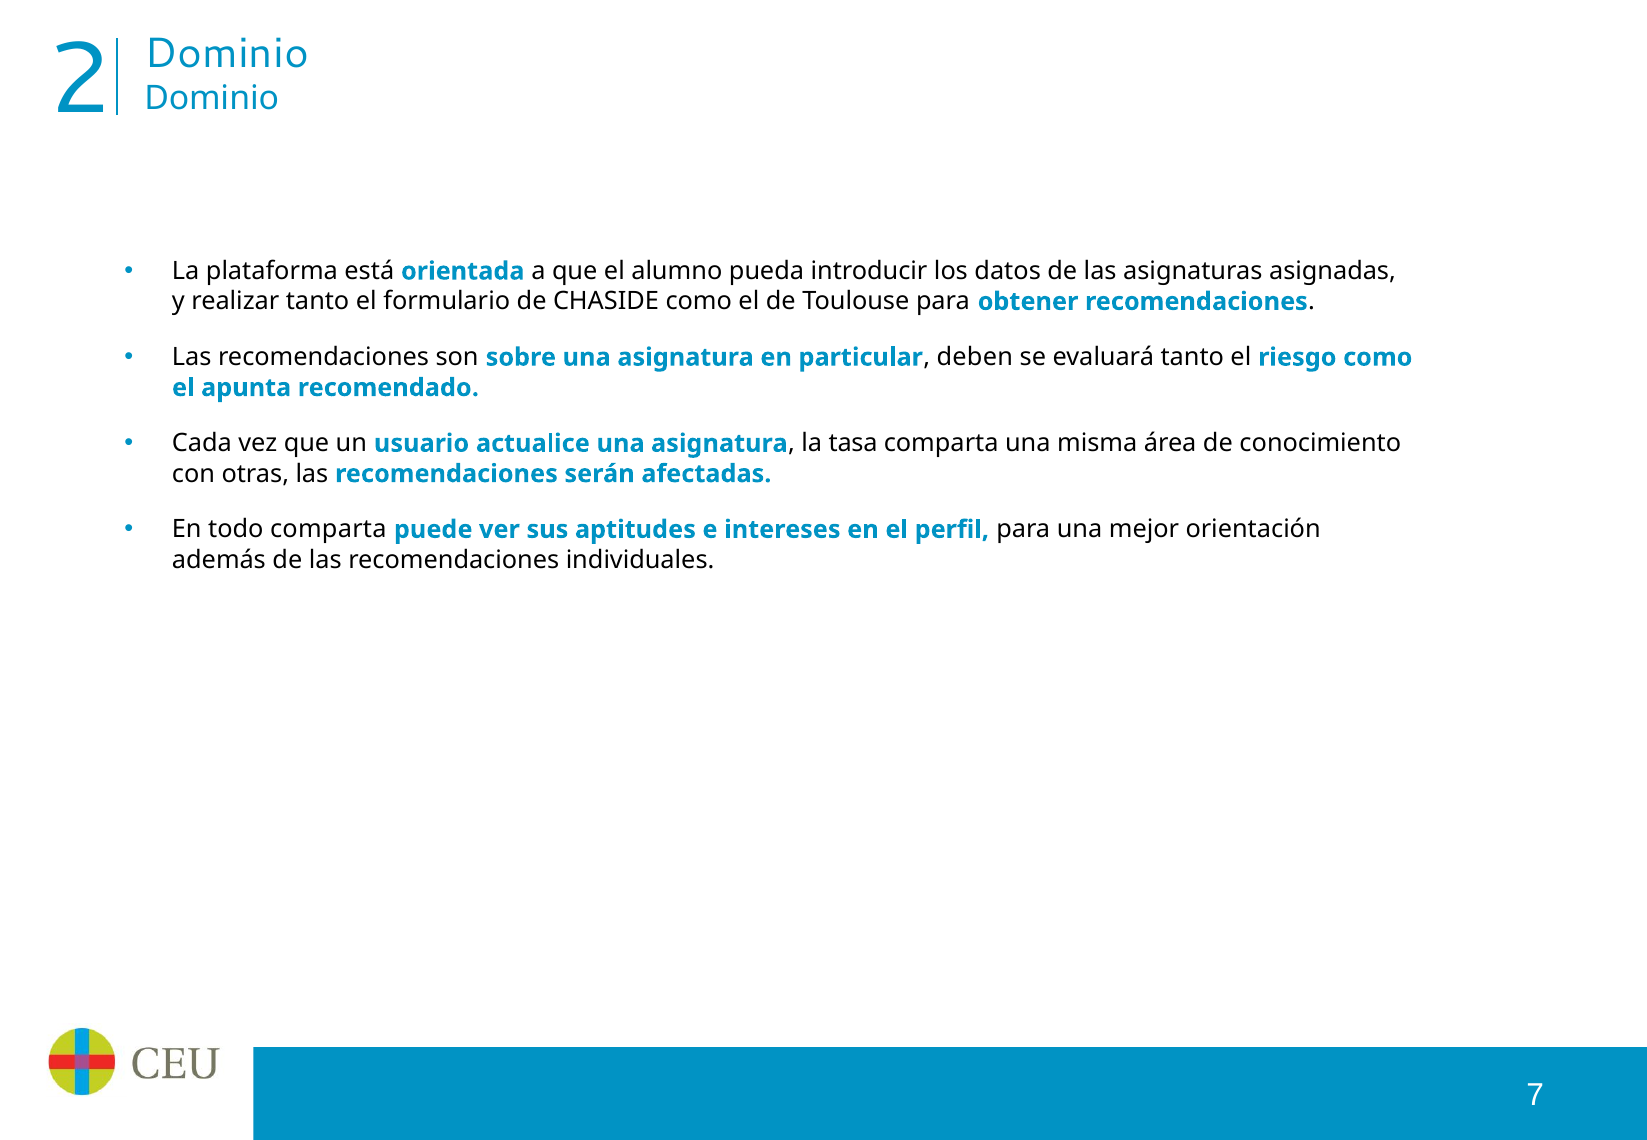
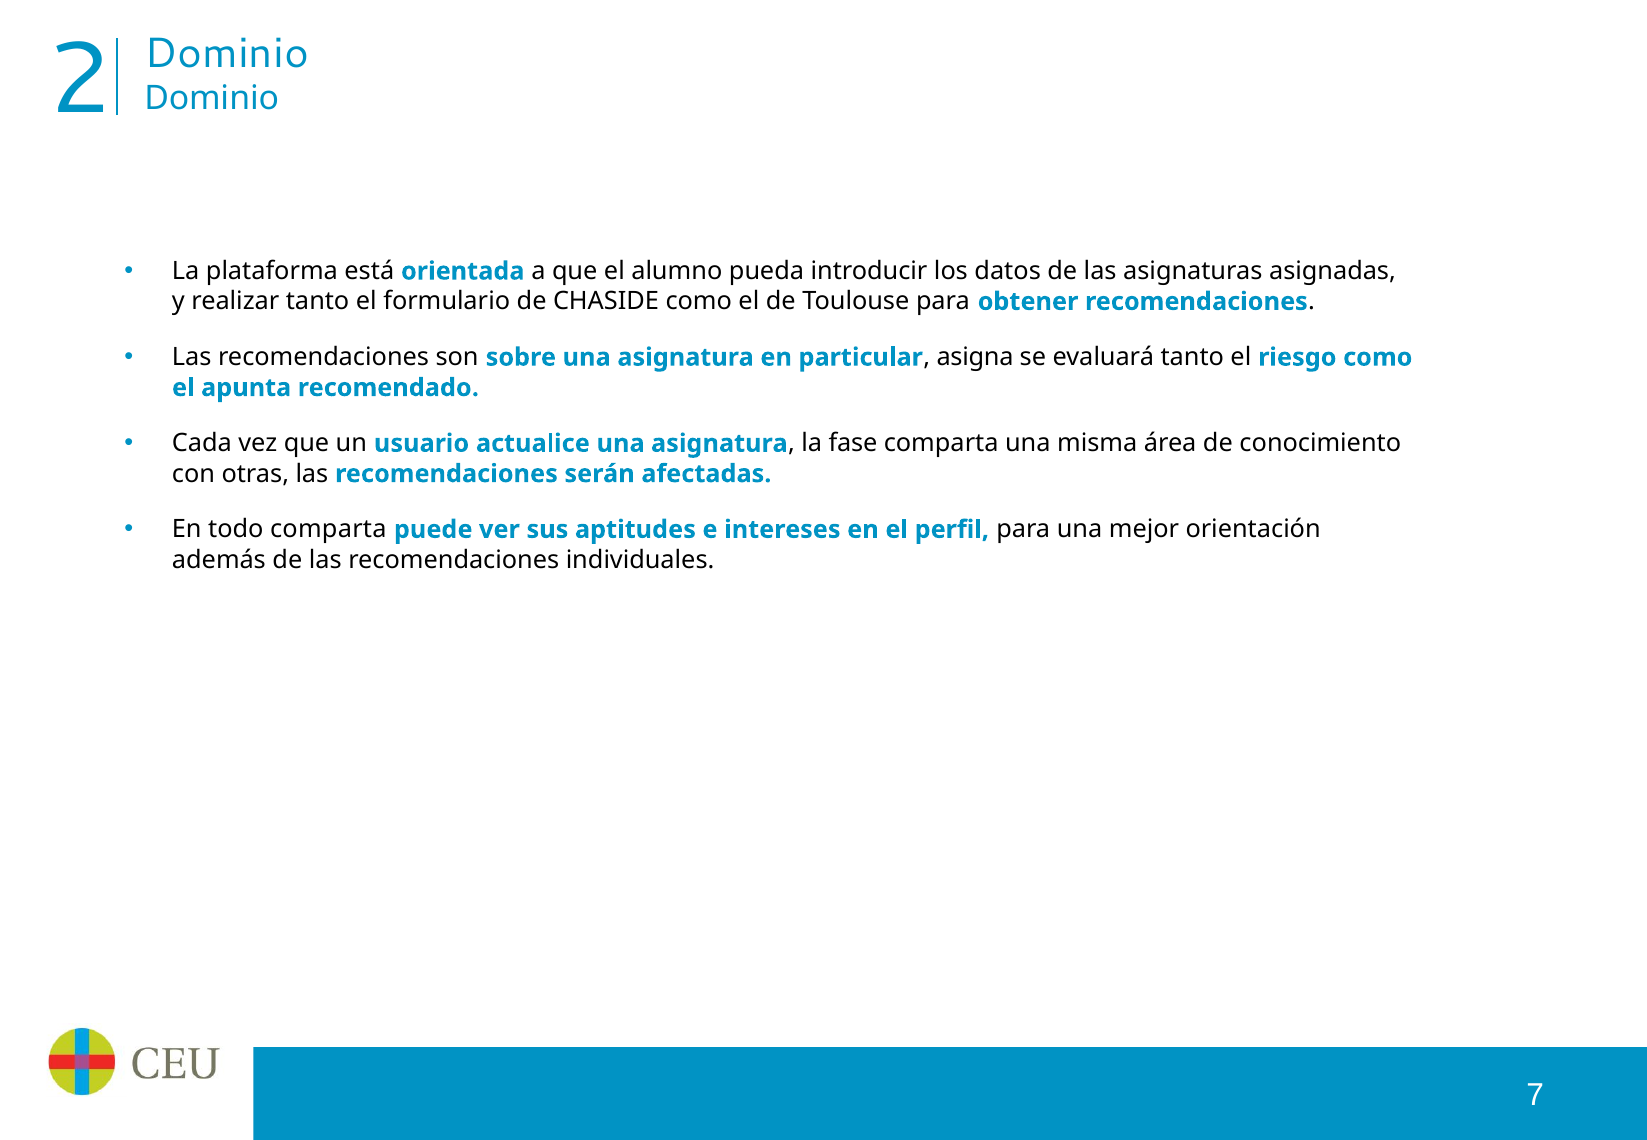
deben: deben -> asigna
tasa: tasa -> fase
